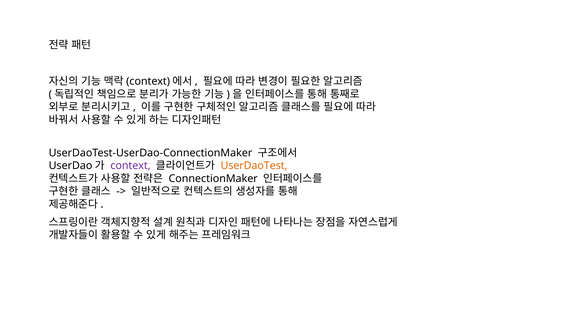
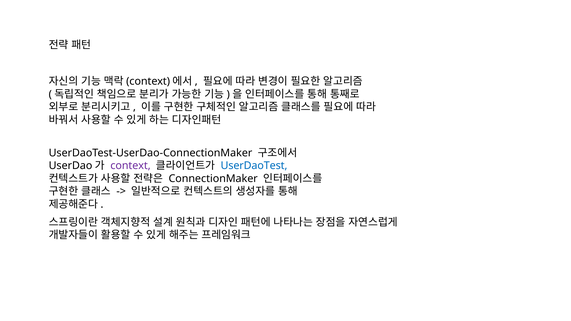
UserDaoTest colour: orange -> blue
